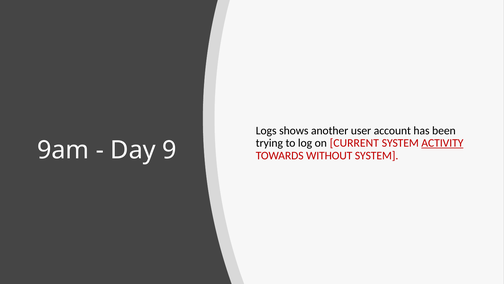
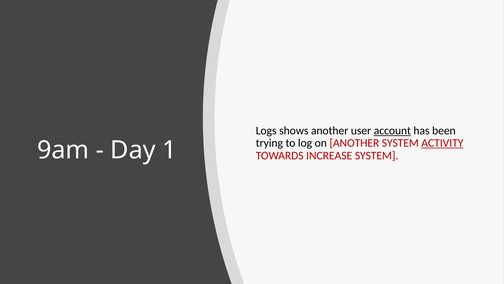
account underline: none -> present
on CURRENT: CURRENT -> ANOTHER
9: 9 -> 1
WITHOUT: WITHOUT -> INCREASE
